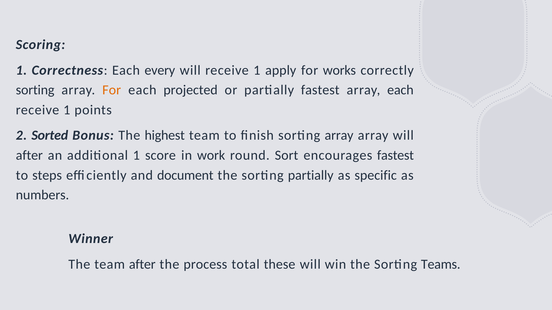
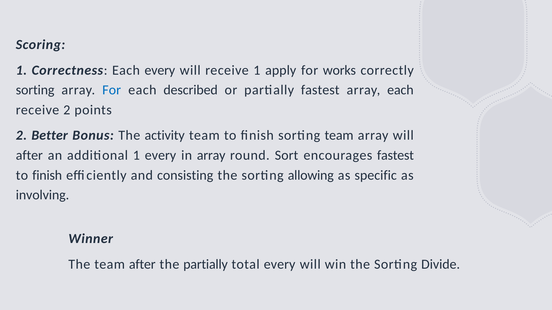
For at (112, 90) colour: orange -> blue
projected: projected -> described
1 at (67, 110): 1 -> 2
Sorted: Sorted -> Better
highest: highest -> activity
finish sorting array: array -> team
1 score: score -> every
in work: work -> array
steps at (47, 175): steps -> finish
document: document -> consisting
sorting partially: partially -> allowing
numbers: numbers -> involving
the process: process -> partially
total these: these -> every
Teams: Teams -> Divide
